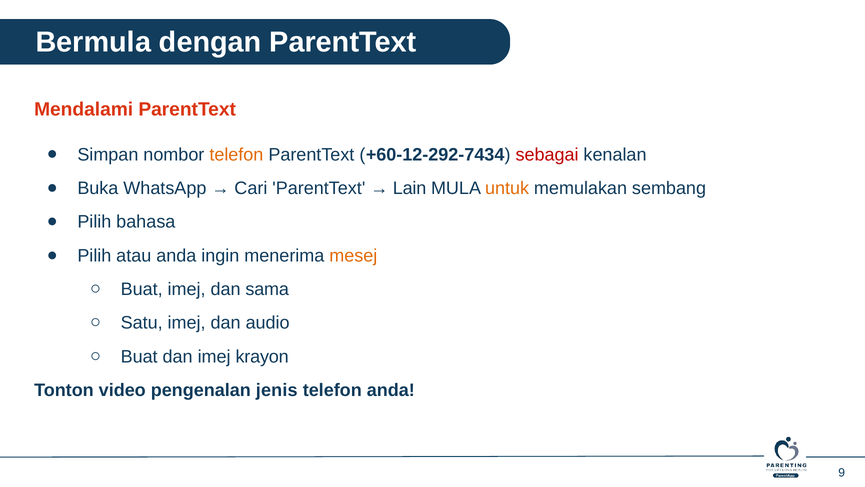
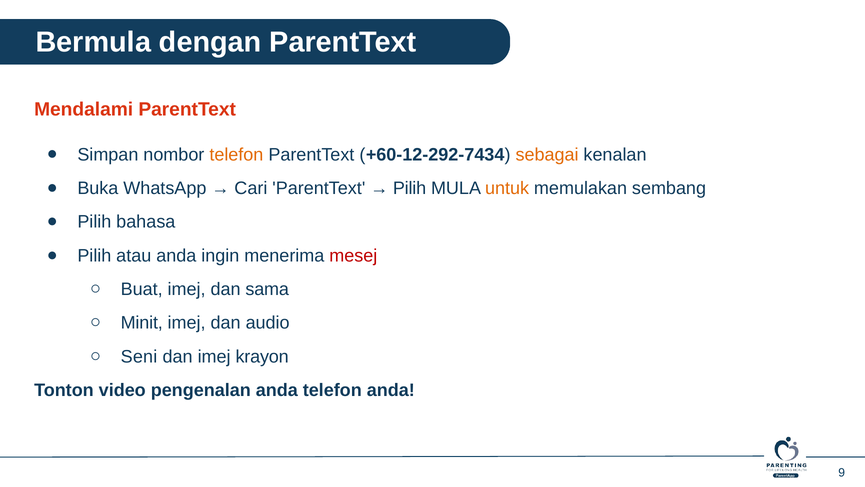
sebagai colour: red -> orange
Lain at (410, 188): Lain -> Pilih
mesej colour: orange -> red
Satu: Satu -> Minit
Buat at (139, 356): Buat -> Seni
pengenalan jenis: jenis -> anda
